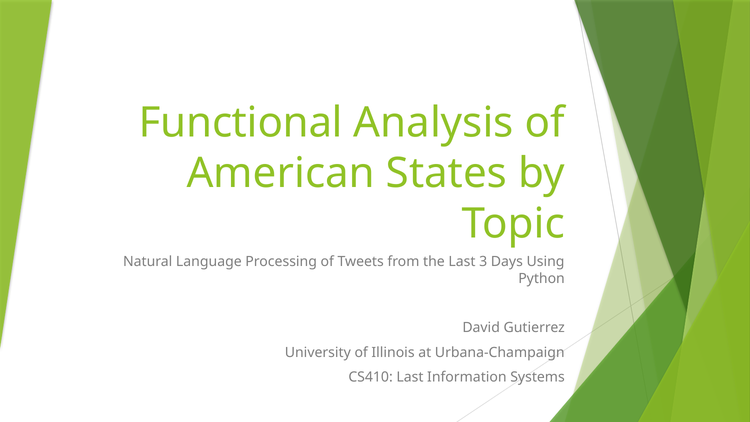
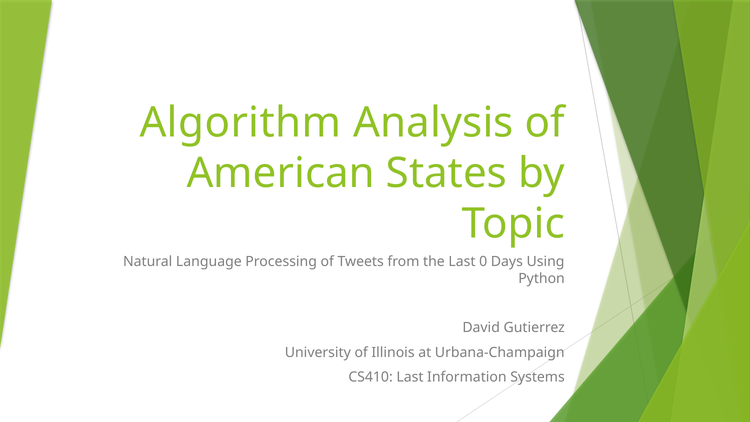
Functional: Functional -> Algorithm
3: 3 -> 0
